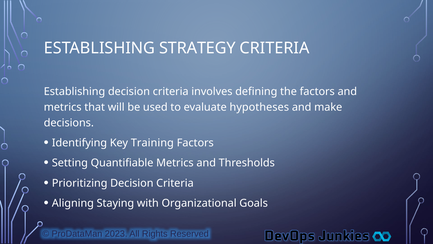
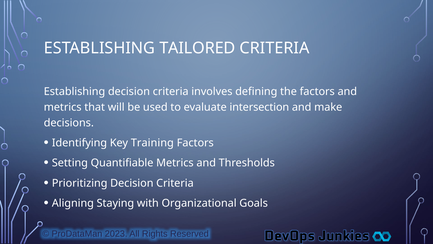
STRATEGY: STRATEGY -> TAILORED
hypotheses: hypotheses -> intersection
